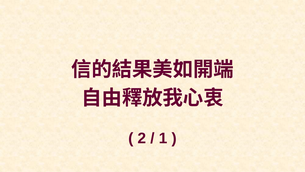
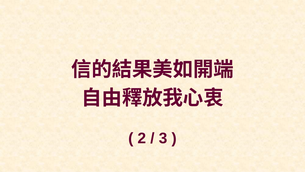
1: 1 -> 3
